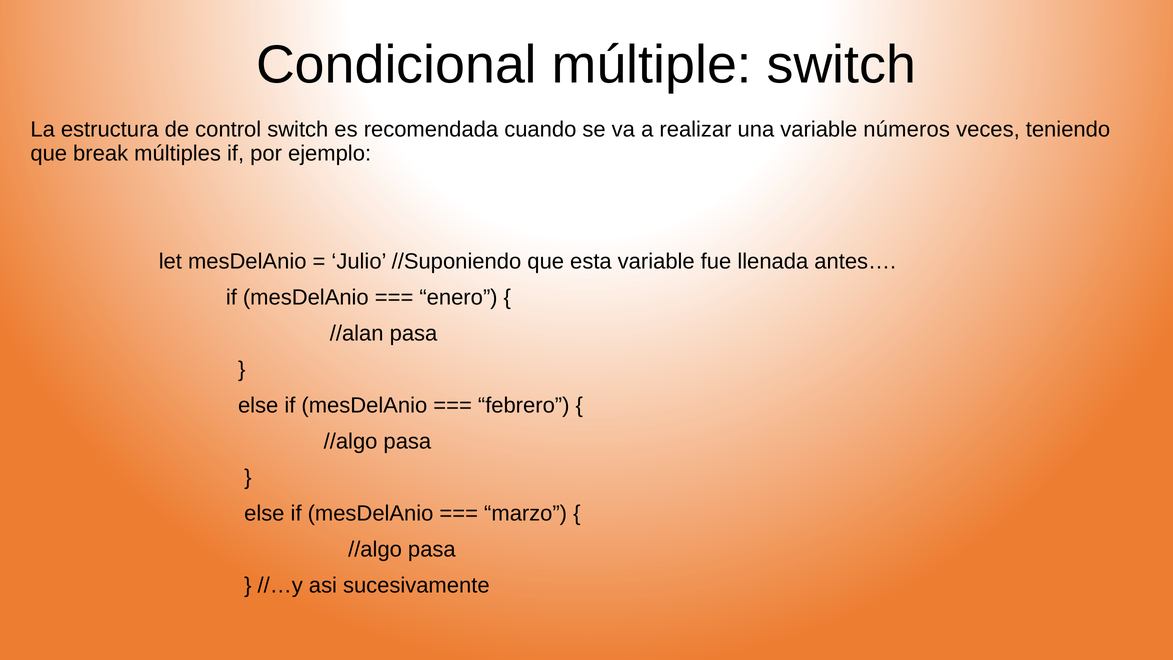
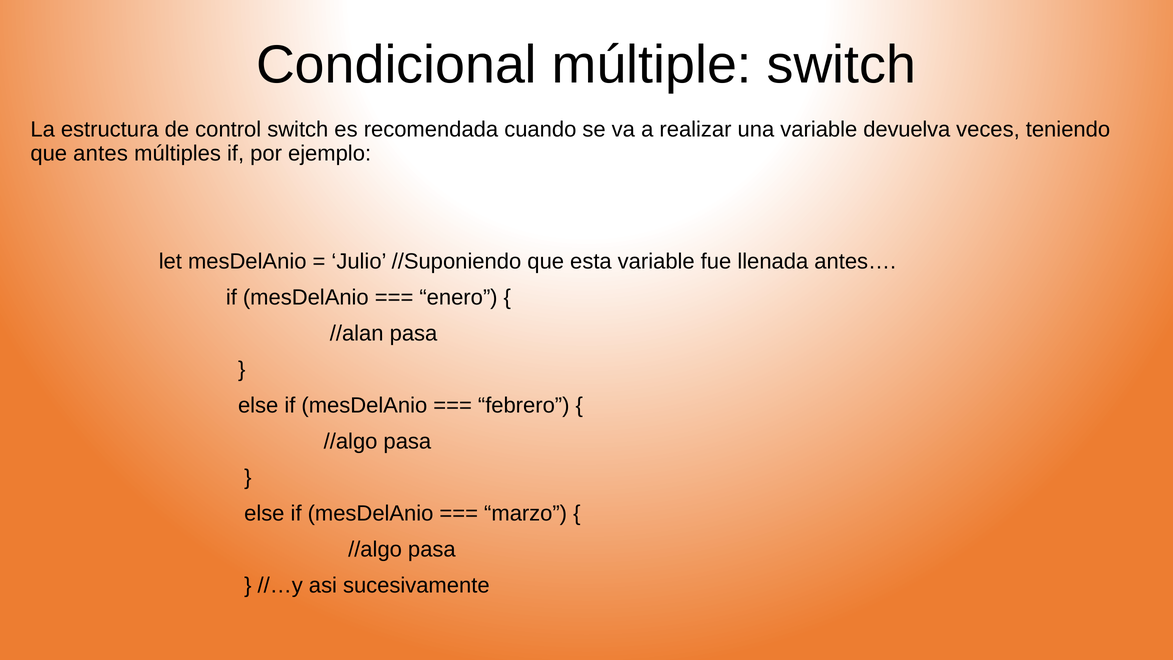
números: números -> devuelva
break: break -> antes
